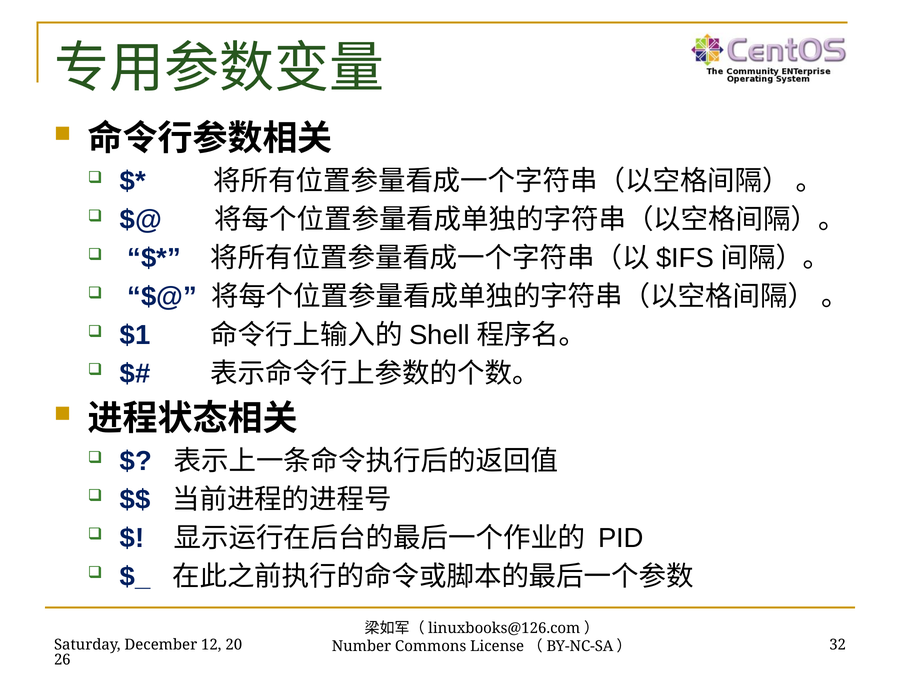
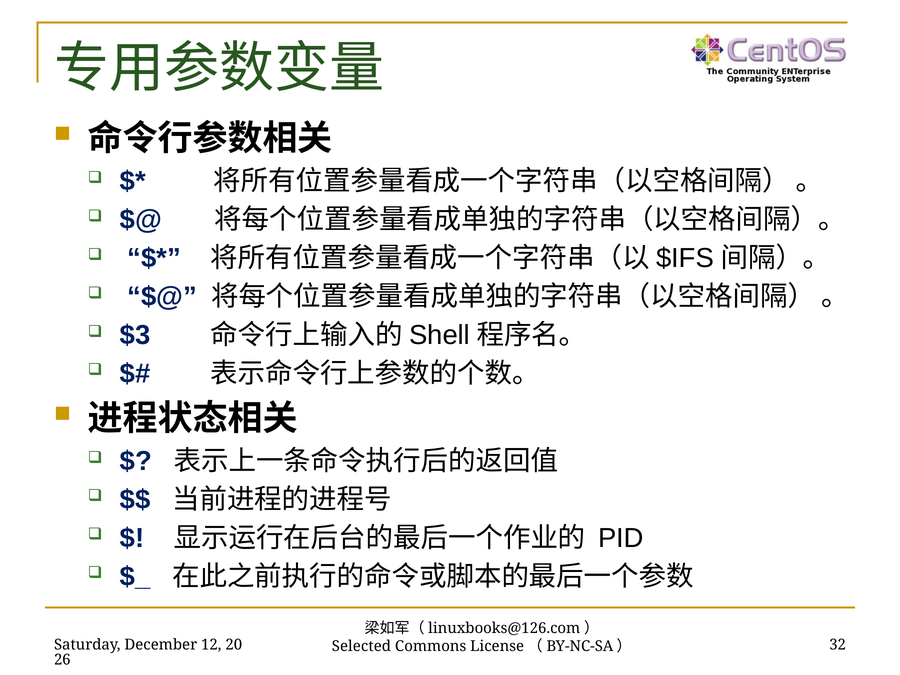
$1: $1 -> $3
Number: Number -> Selected
